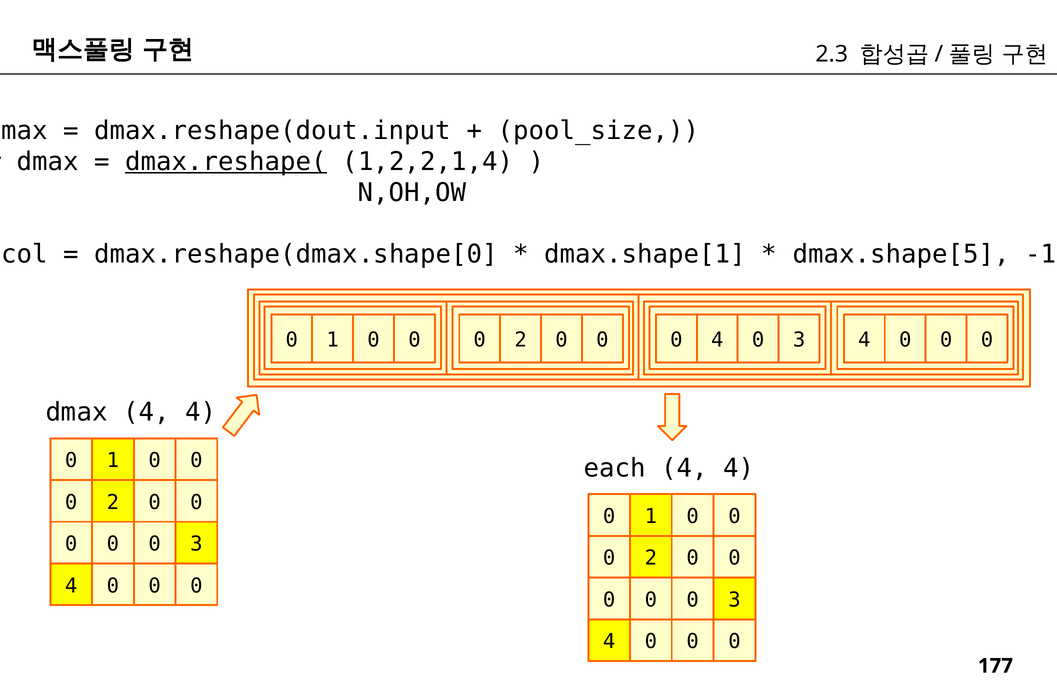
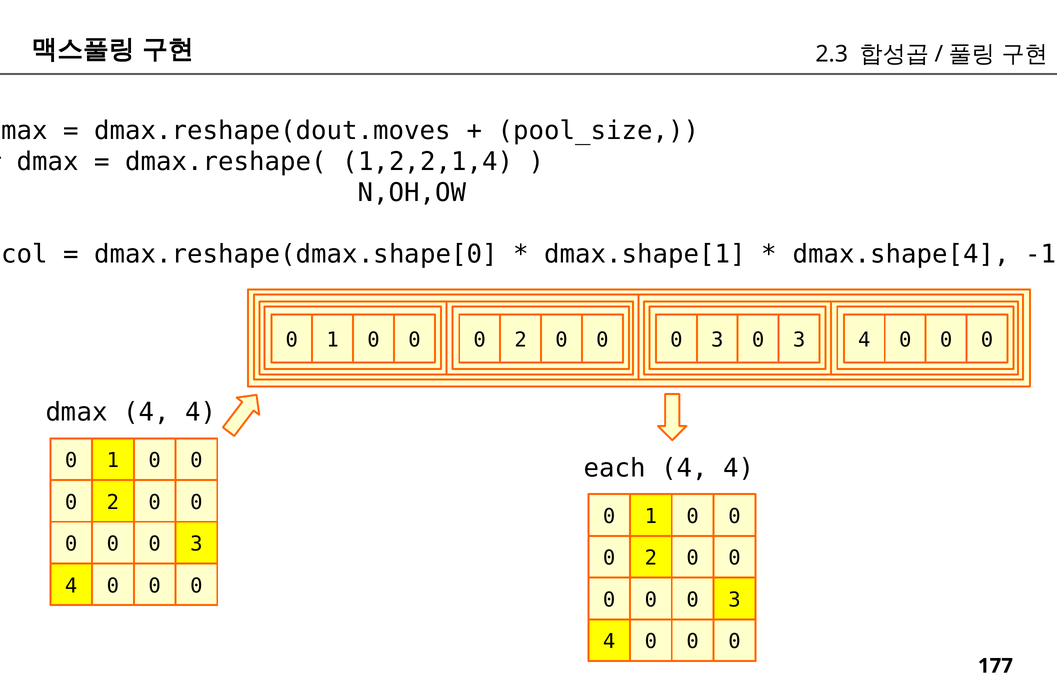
dmax.reshape(dout.input: dmax.reshape(dout.input -> dmax.reshape(dout.moves
dmax.reshape( underline: present -> none
dmax.shape[5: dmax.shape[5 -> dmax.shape[4
4 at (717, 340): 4 -> 3
